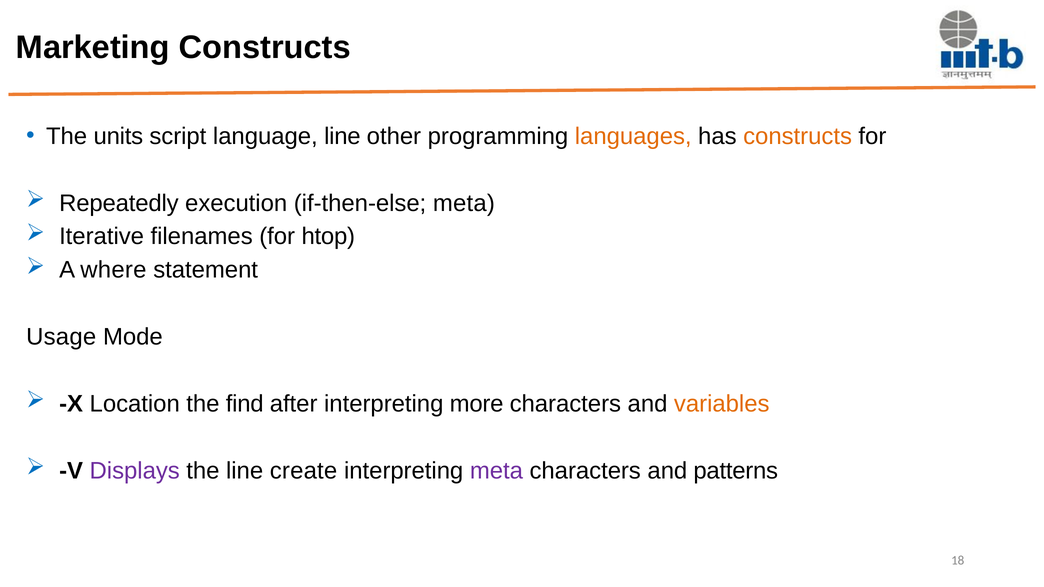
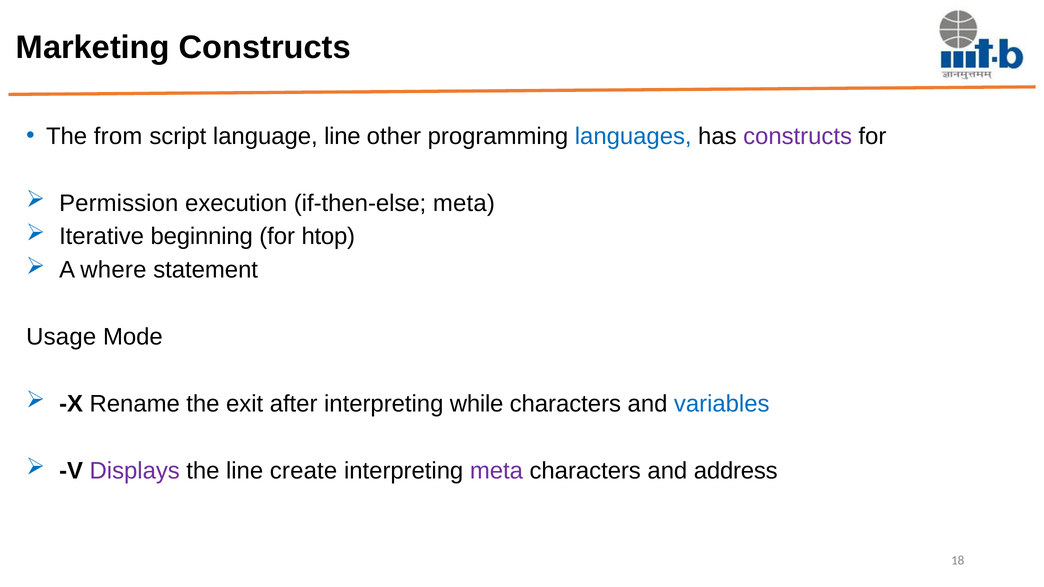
units: units -> from
languages colour: orange -> blue
constructs at (798, 136) colour: orange -> purple
Repeatedly: Repeatedly -> Permission
filenames: filenames -> beginning
Location: Location -> Rename
find: find -> exit
more: more -> while
variables colour: orange -> blue
patterns: patterns -> address
